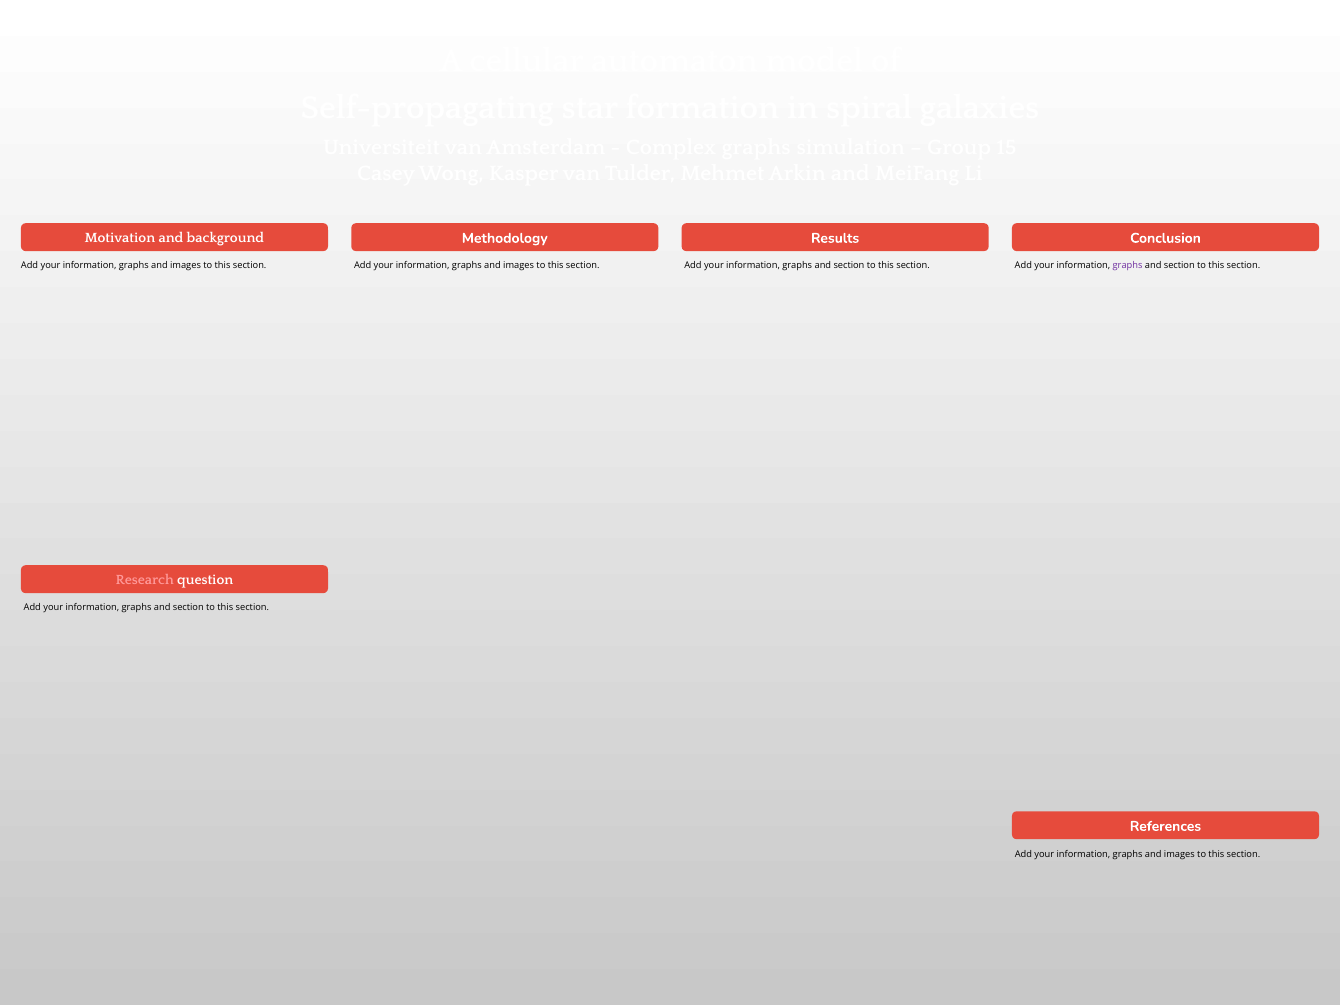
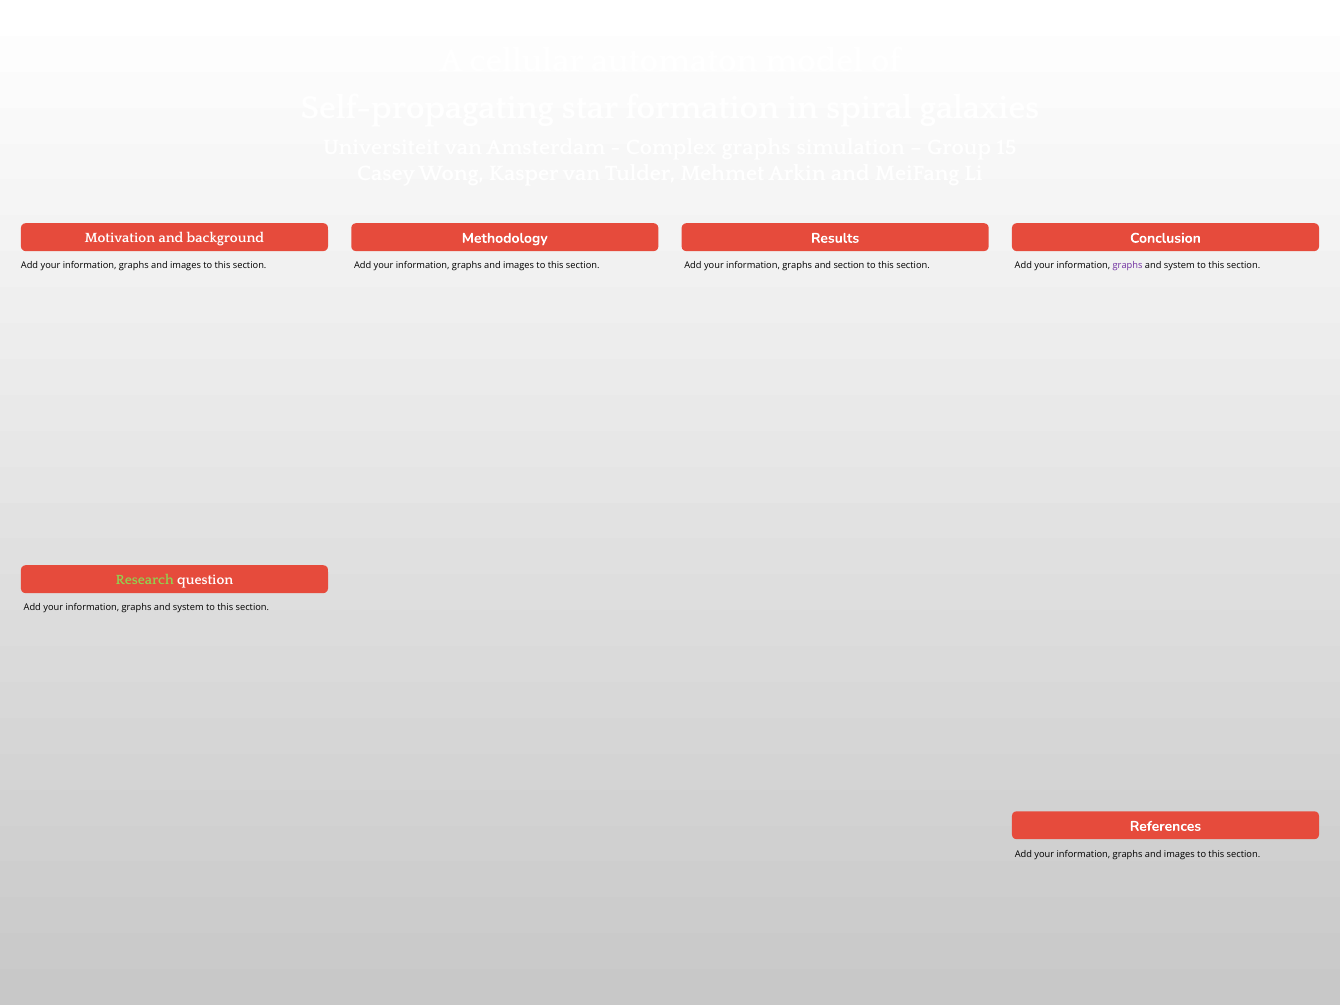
section at (1179, 266): section -> system
Research colour: pink -> light green
section at (188, 608): section -> system
